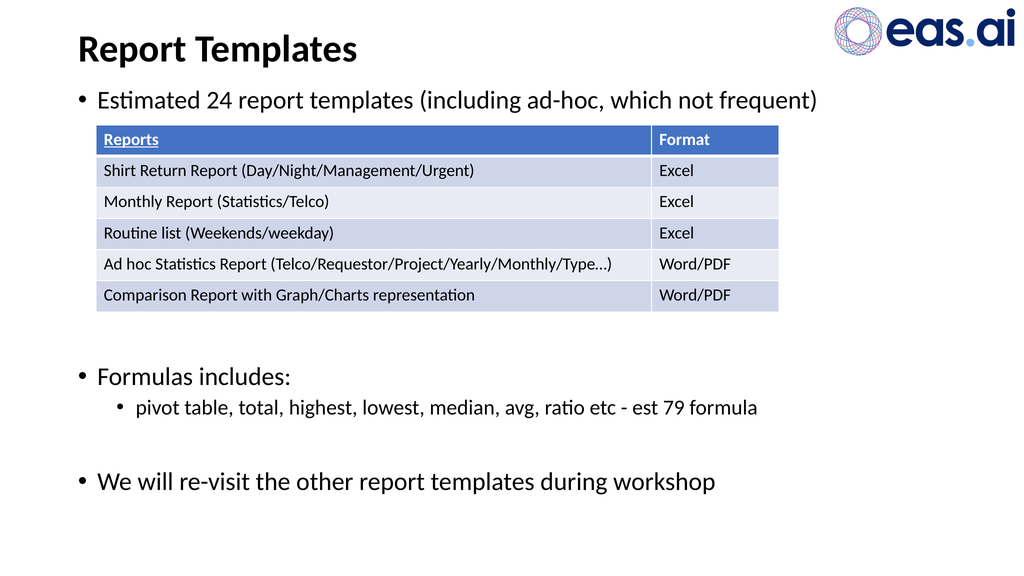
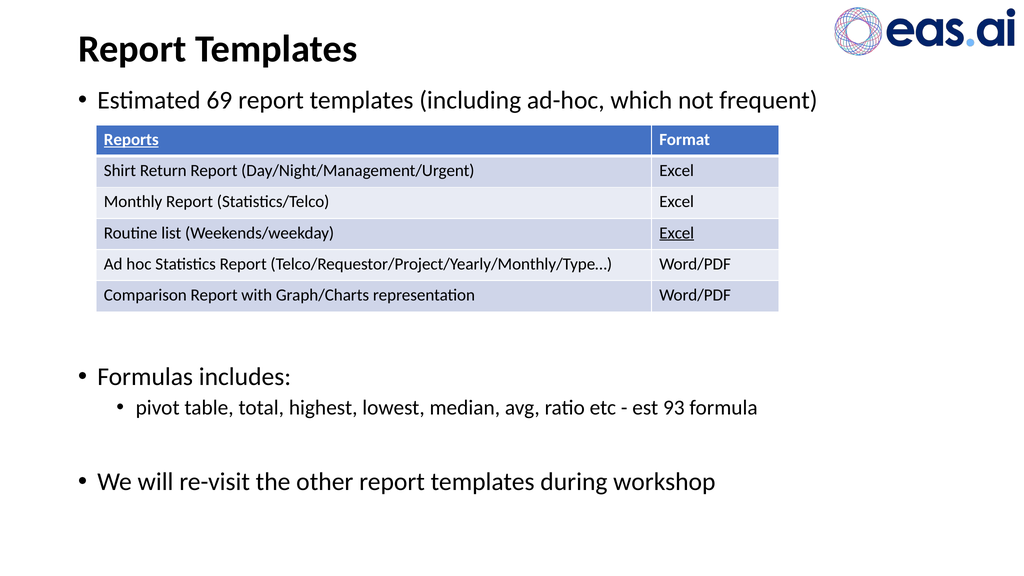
24: 24 -> 69
Excel at (677, 233) underline: none -> present
79: 79 -> 93
